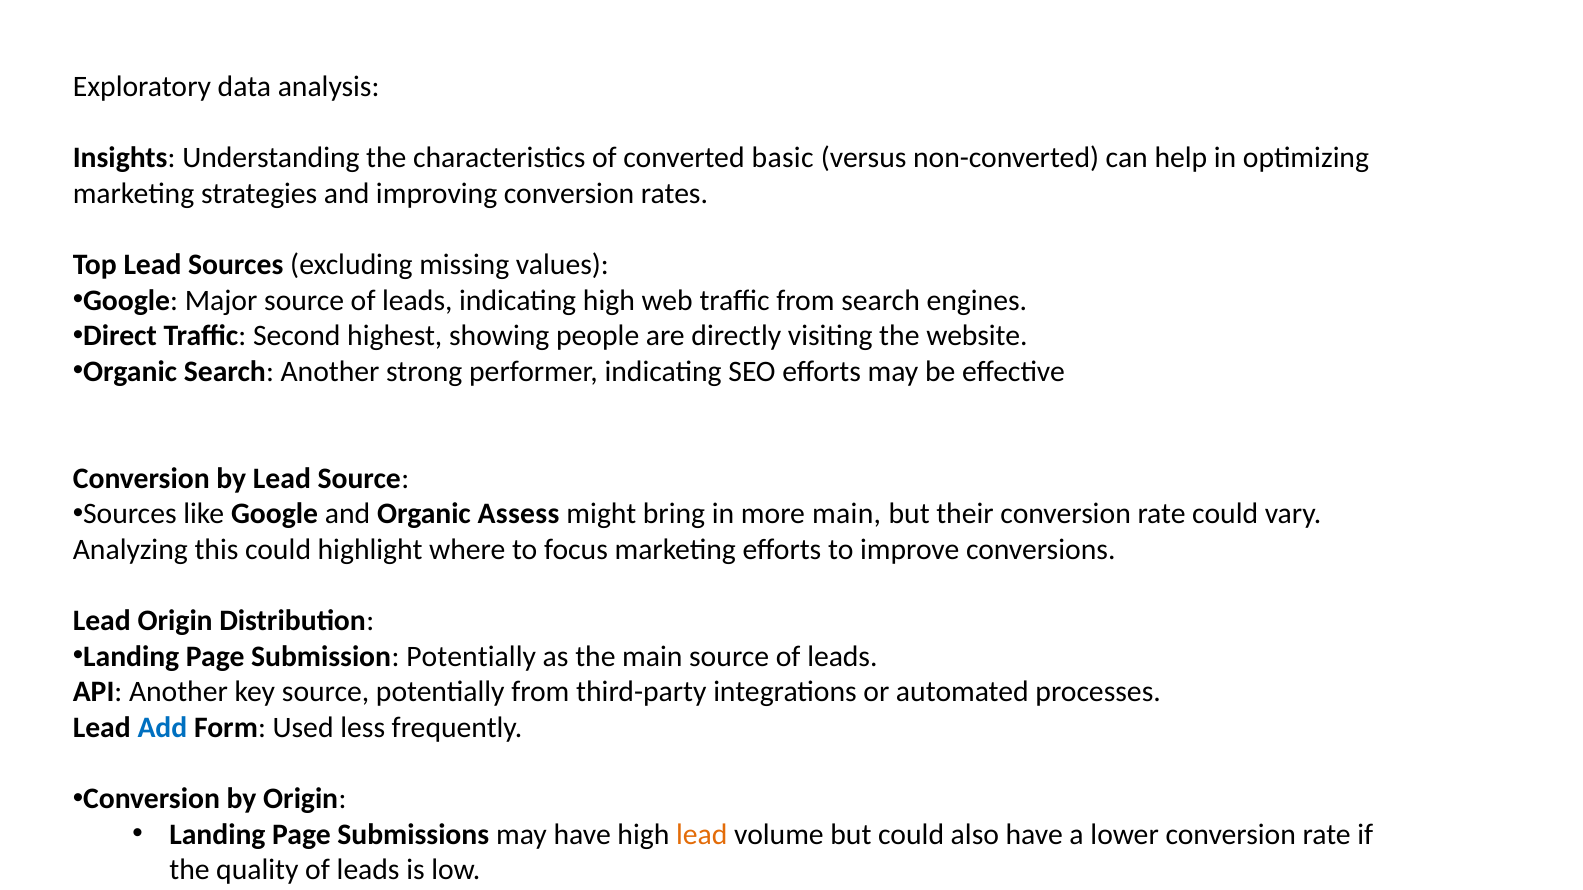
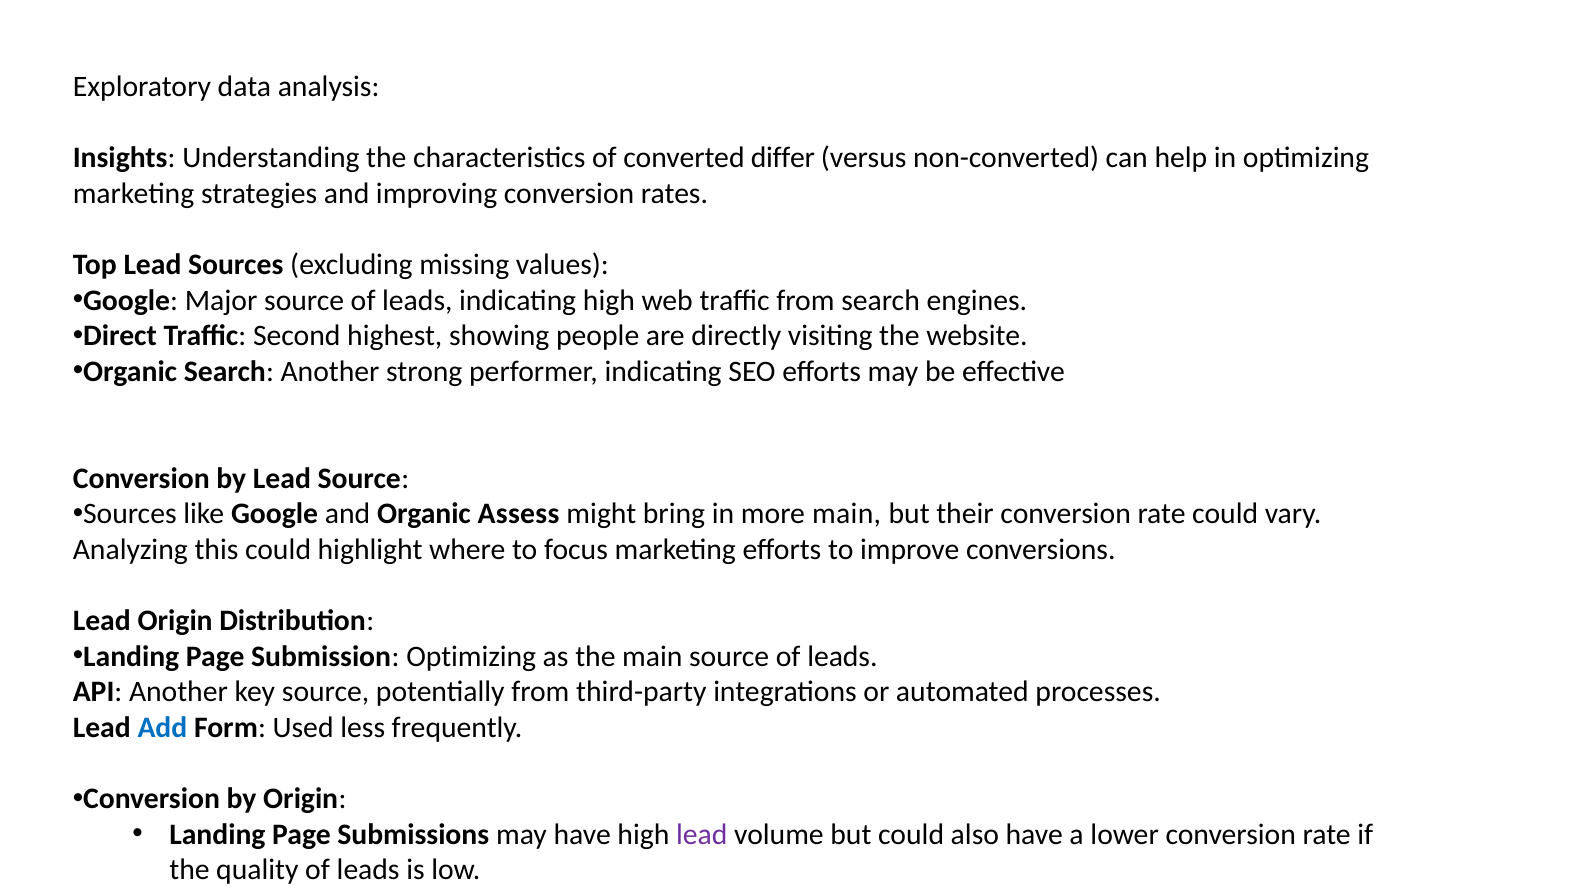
basic: basic -> differ
Submission Potentially: Potentially -> Optimizing
lead at (702, 835) colour: orange -> purple
